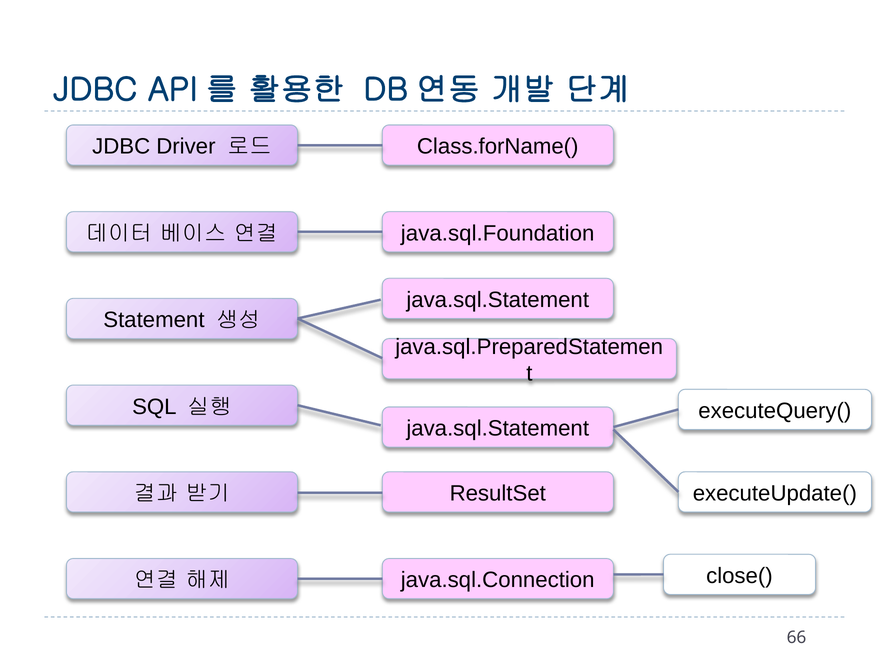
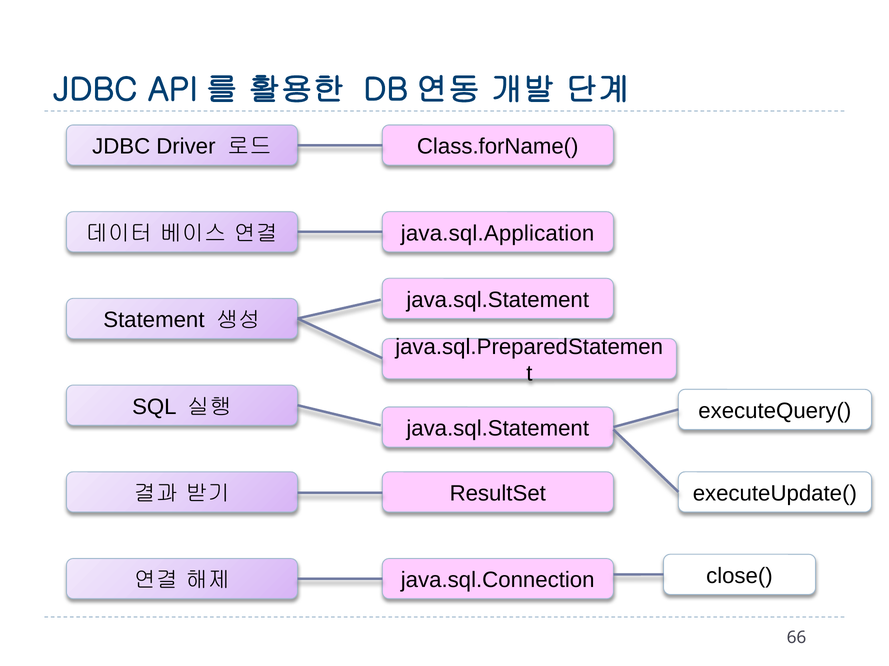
java.sql.Foundation: java.sql.Foundation -> java.sql.Application
